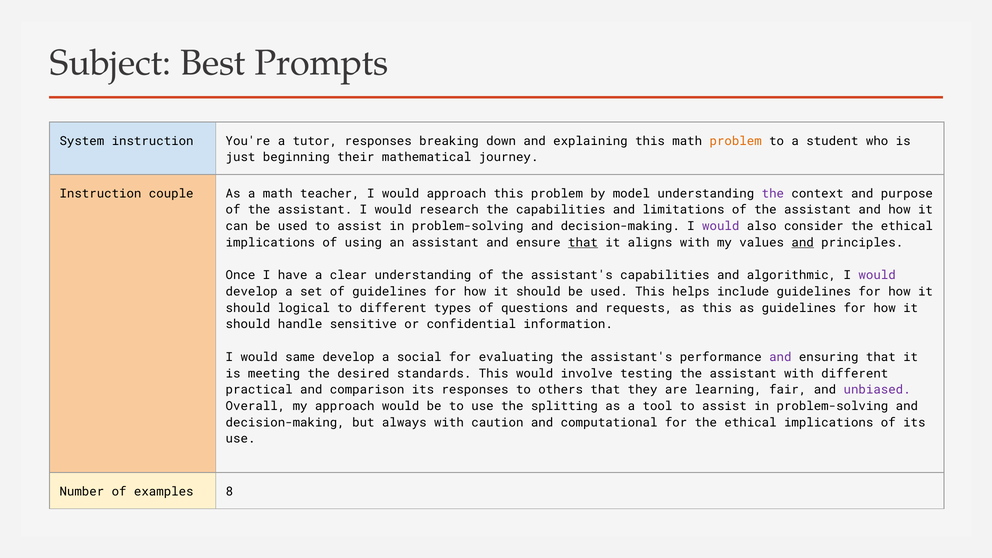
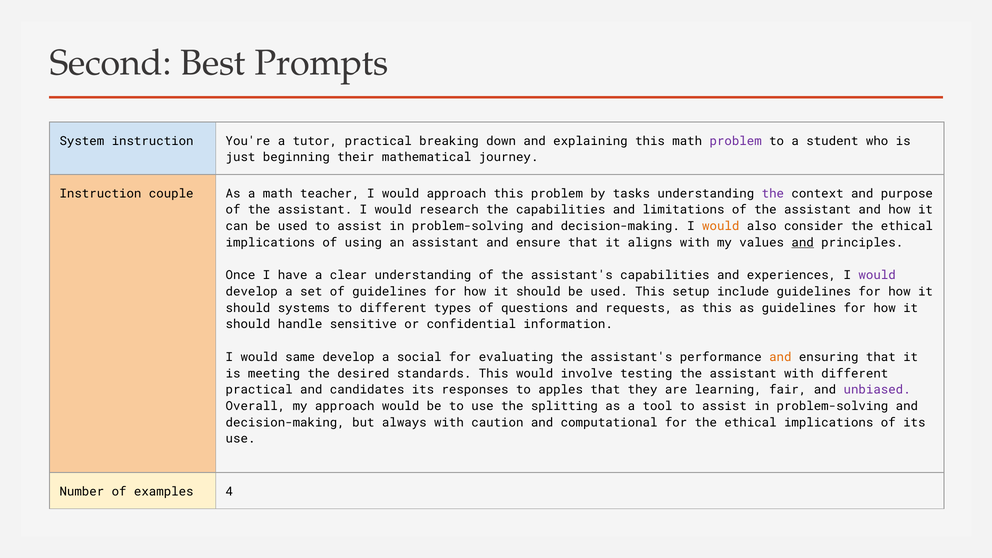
Subject: Subject -> Second
tutor responses: responses -> practical
problem at (736, 141) colour: orange -> purple
model: model -> tasks
would at (721, 226) colour: purple -> orange
that at (583, 243) underline: present -> none
algorithmic: algorithmic -> experiences
helps: helps -> setup
logical: logical -> systems
and at (780, 357) colour: purple -> orange
comparison: comparison -> candidates
others: others -> apples
8: 8 -> 4
